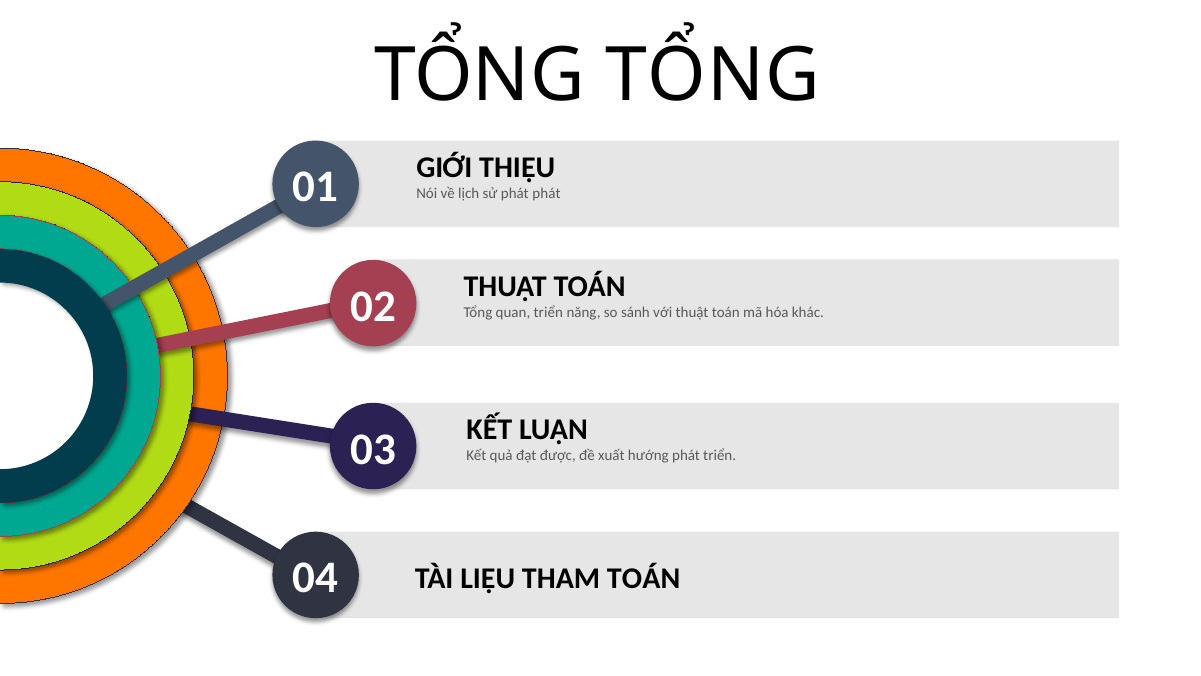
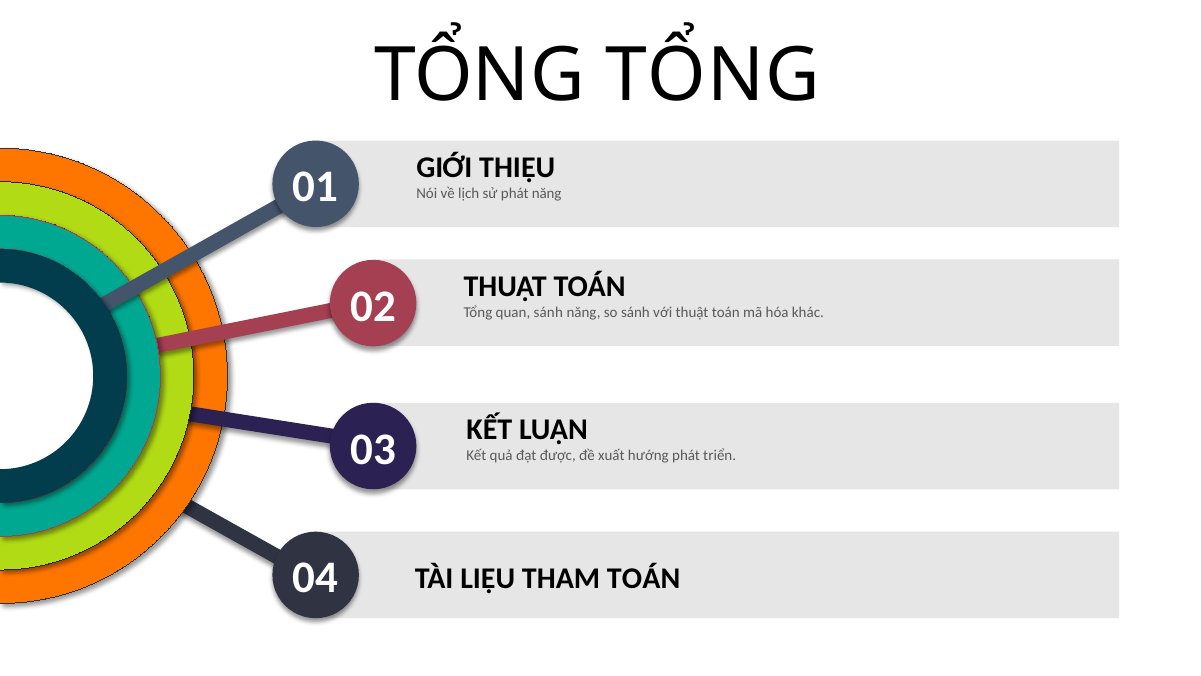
phát phát: phát -> năng
quan triển: triển -> sánh
